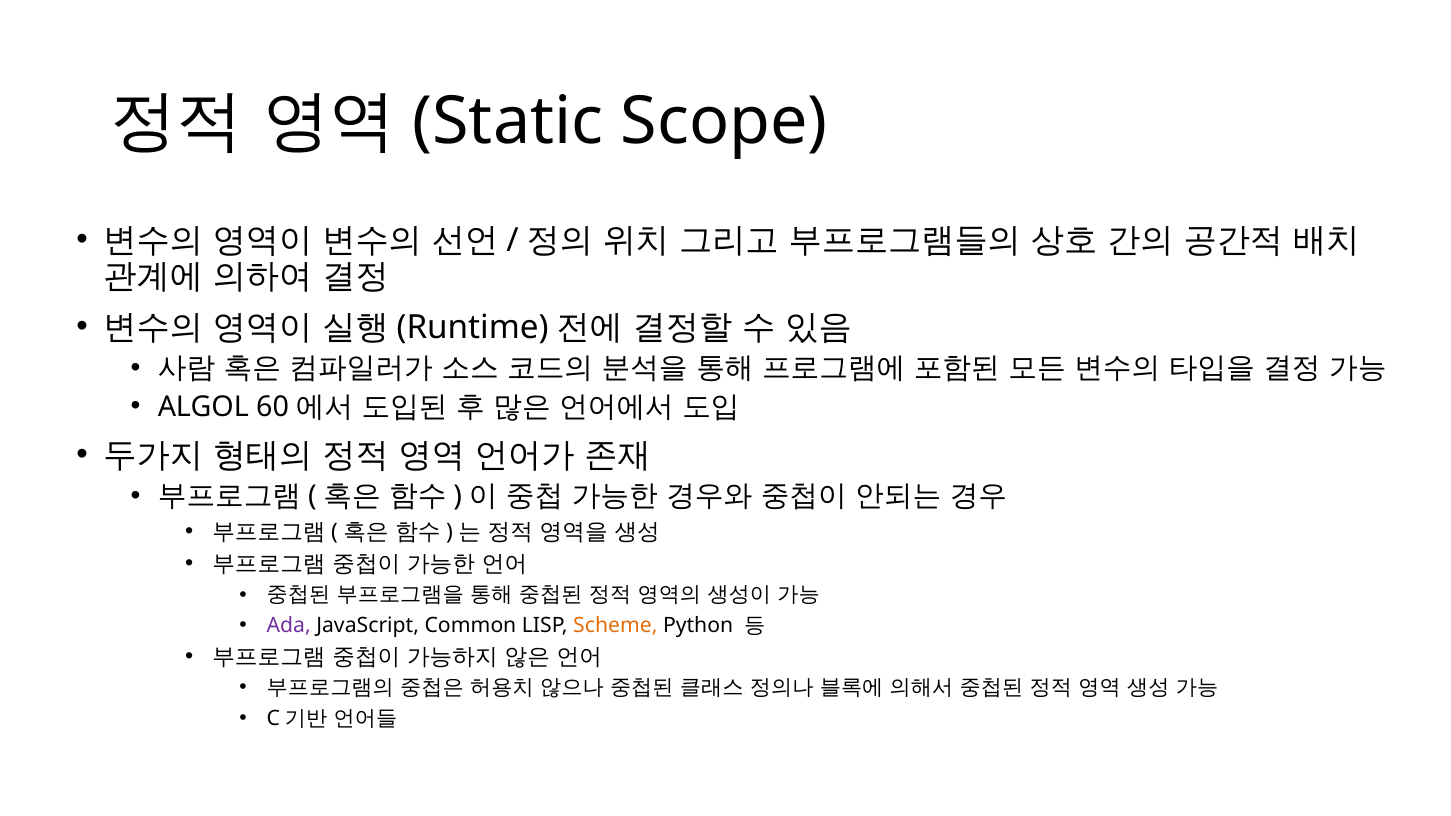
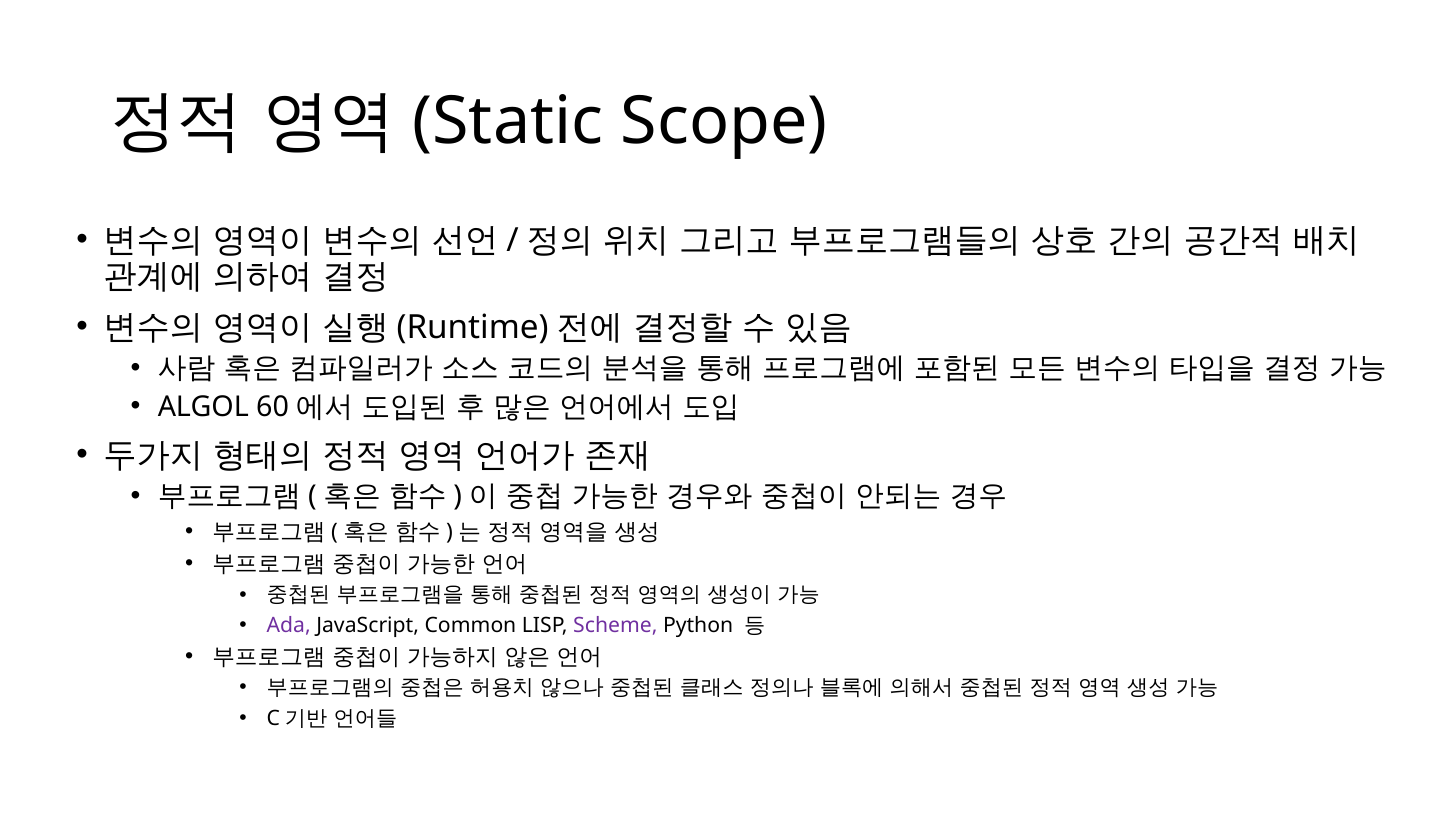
Scheme colour: orange -> purple
